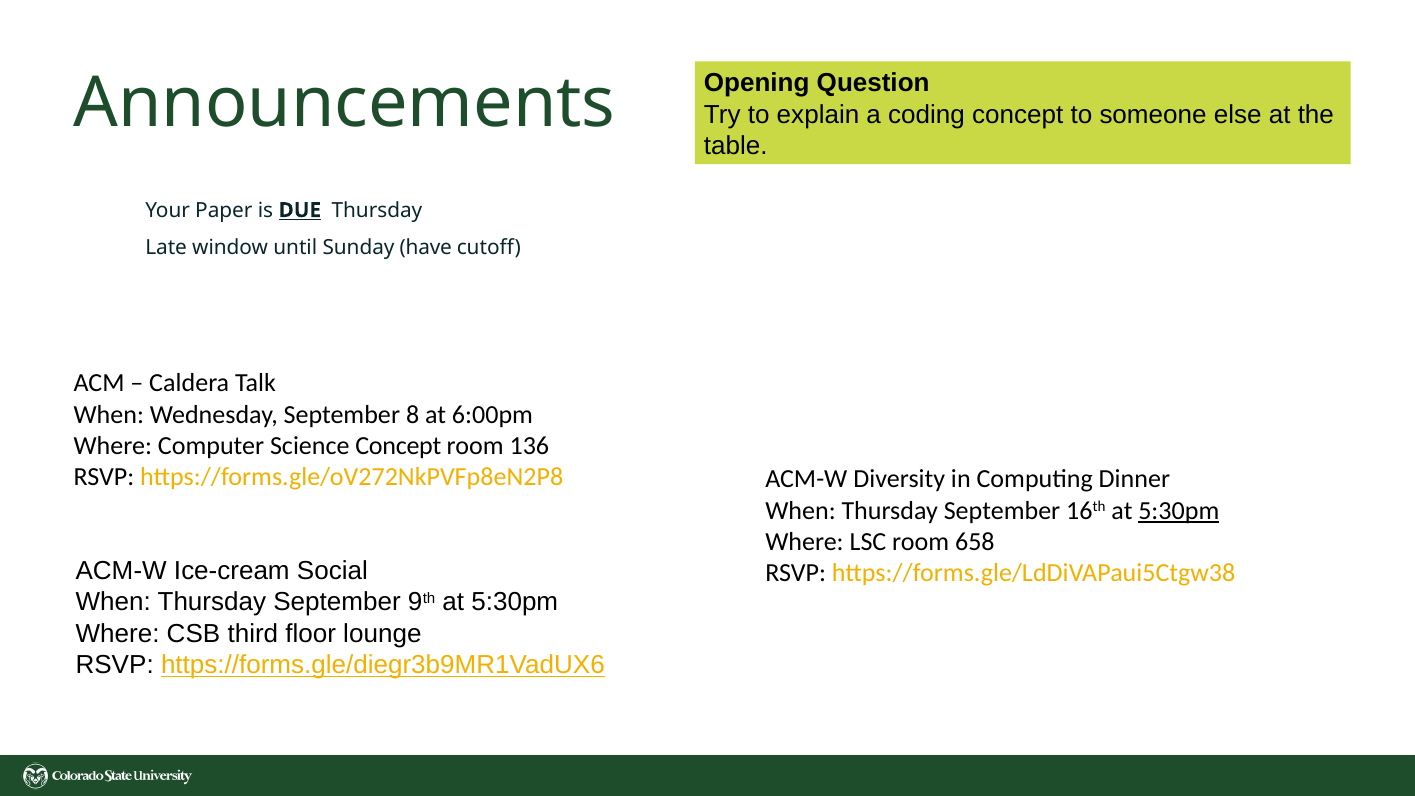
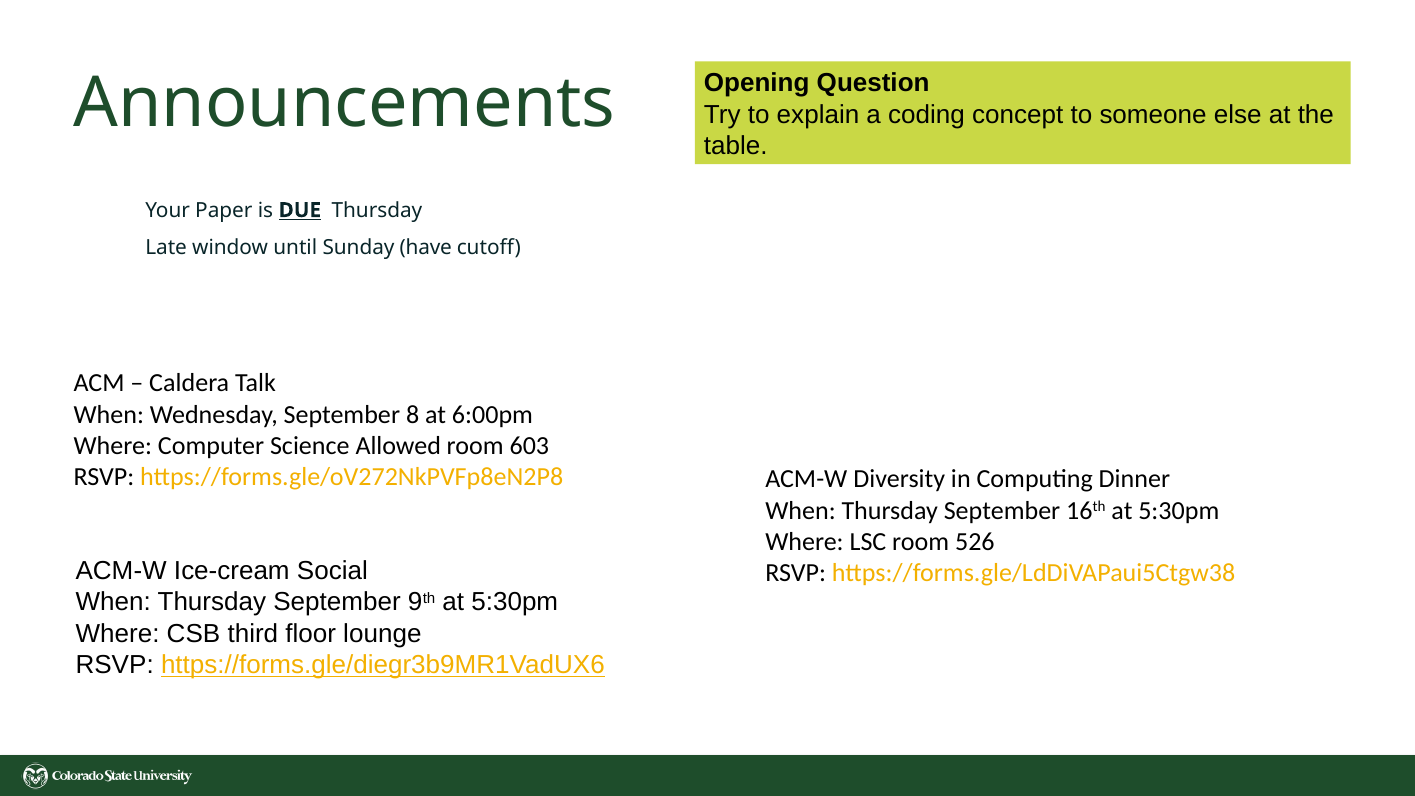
Science Concept: Concept -> Allowed
136: 136 -> 603
5:30pm at (1179, 511) underline: present -> none
658: 658 -> 526
